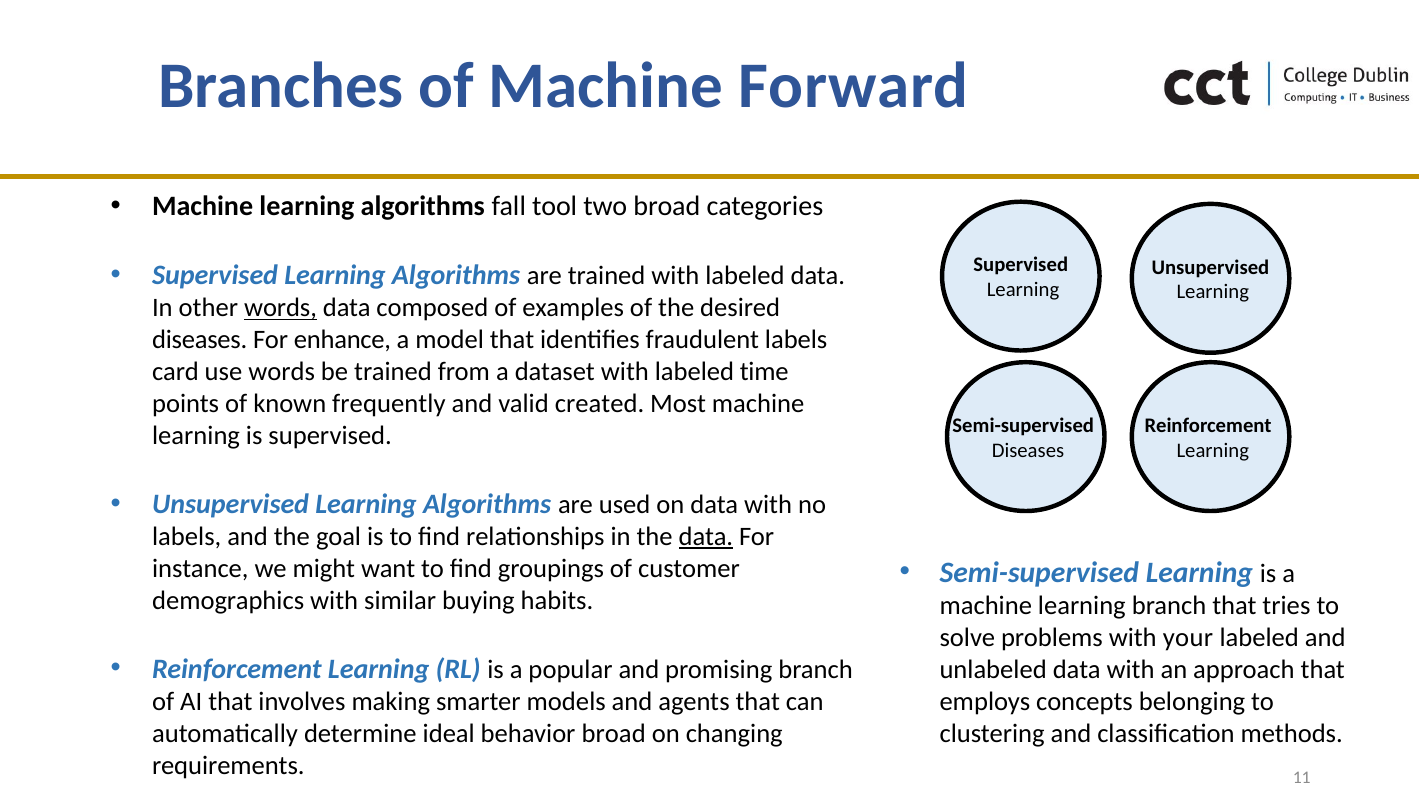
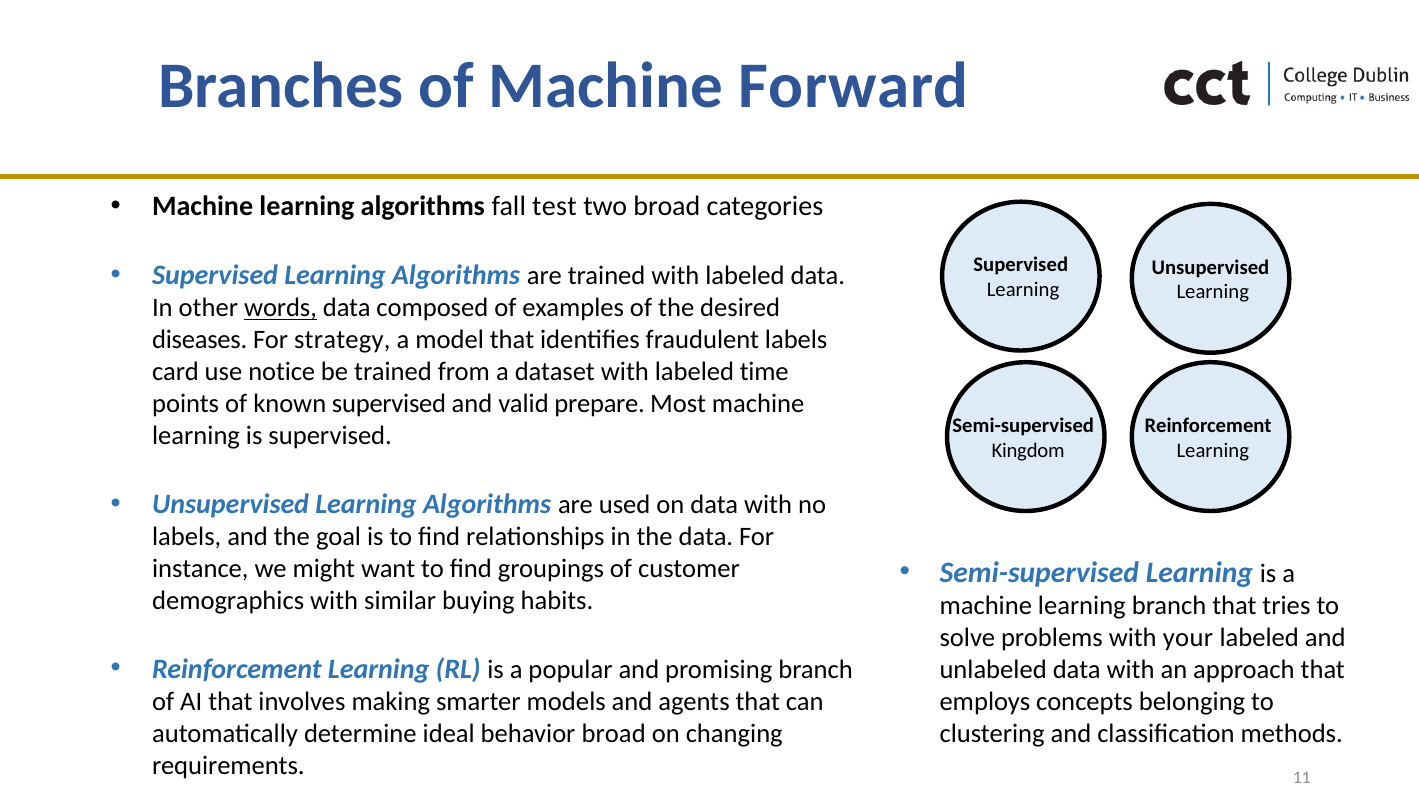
tool: tool -> test
enhance: enhance -> strategy
use words: words -> notice
known frequently: frequently -> supervised
created: created -> prepare
Diseases at (1028, 451): Diseases -> Kingdom
data at (706, 537) underline: present -> none
